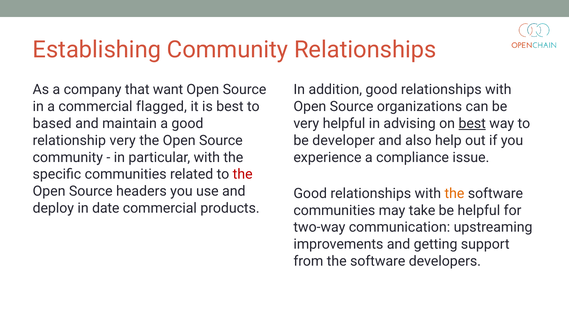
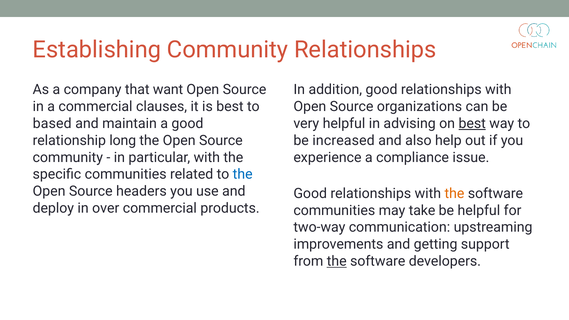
flagged: flagged -> clauses
relationship very: very -> long
developer: developer -> increased
the at (243, 174) colour: red -> blue
date: date -> over
the at (337, 261) underline: none -> present
